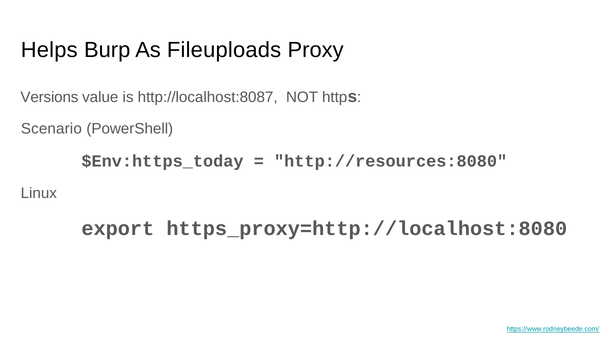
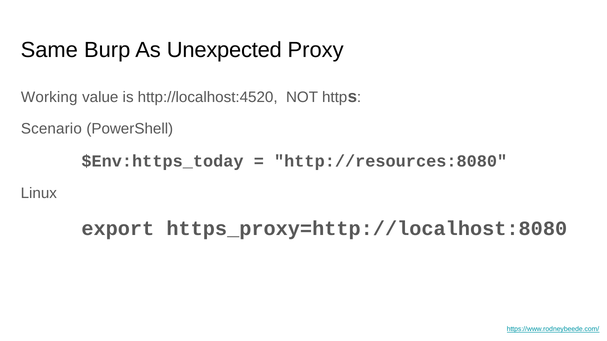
Helps: Helps -> Same
Fileuploads: Fileuploads -> Unexpected
Versions: Versions -> Working
http://localhost:8087: http://localhost:8087 -> http://localhost:4520
